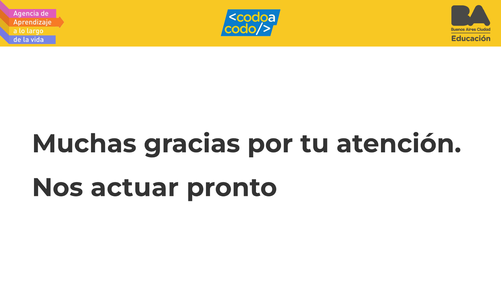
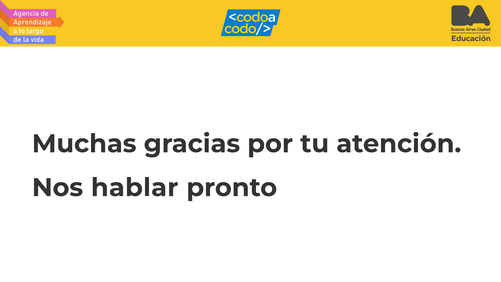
actuar: actuar -> hablar
